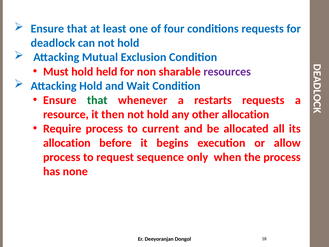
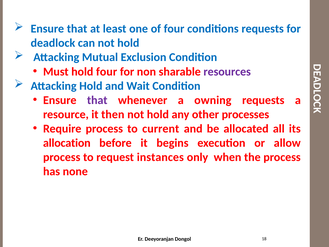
hold held: held -> four
that at (97, 100) colour: green -> purple
restarts: restarts -> owning
other allocation: allocation -> processes
sequence: sequence -> instances
